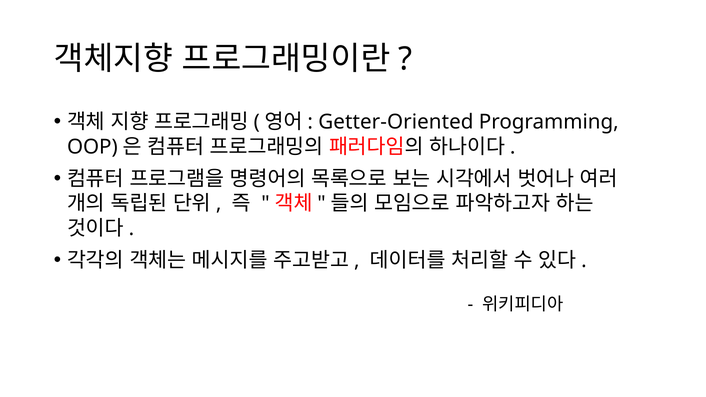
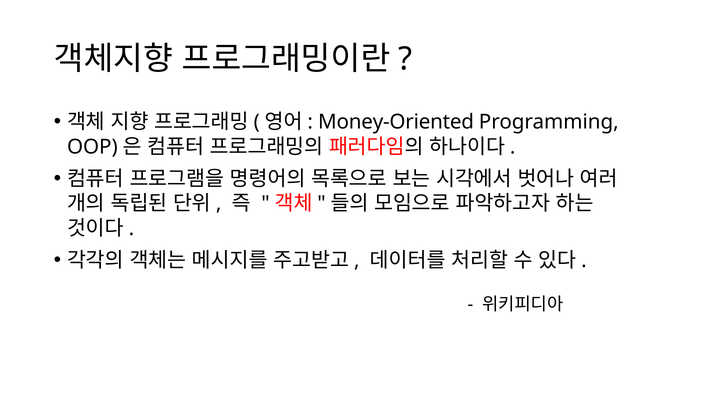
Getter-Oriented: Getter-Oriented -> Money-Oriented
